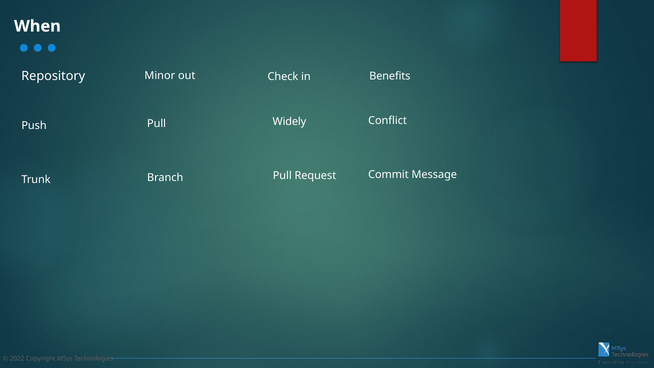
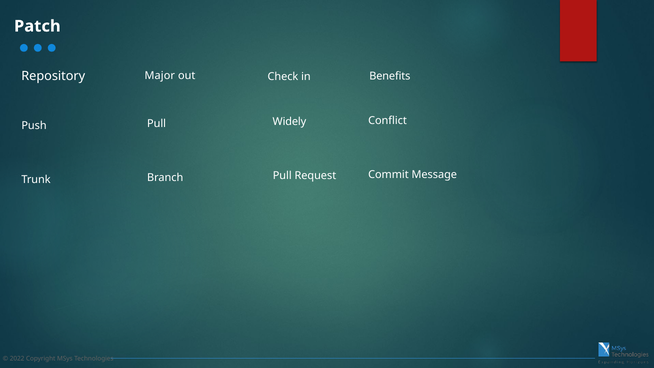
When: When -> Patch
Minor: Minor -> Major
